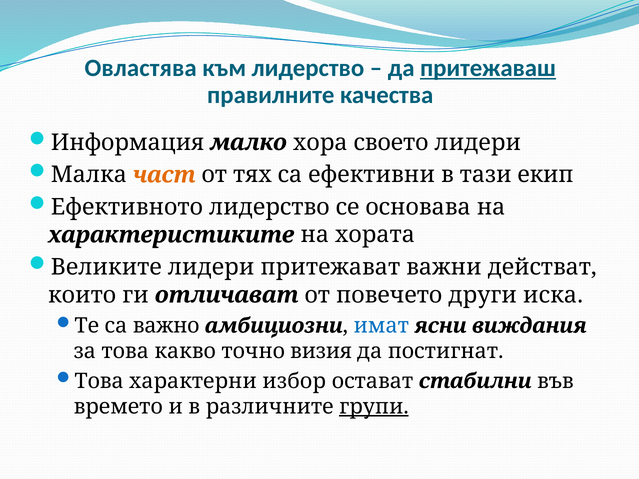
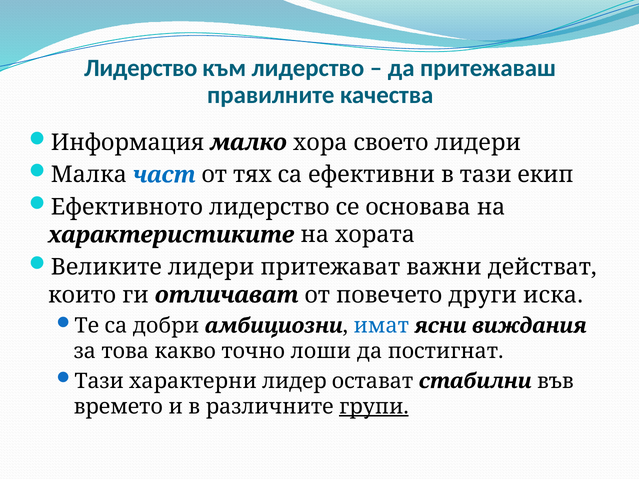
Овластява at (141, 68): Овластява -> Лидерство
притежаваш underline: present -> none
част colour: orange -> blue
важно: важно -> добри
визия: визия -> лоши
Това at (99, 381): Това -> Тази
избор: избор -> лидер
